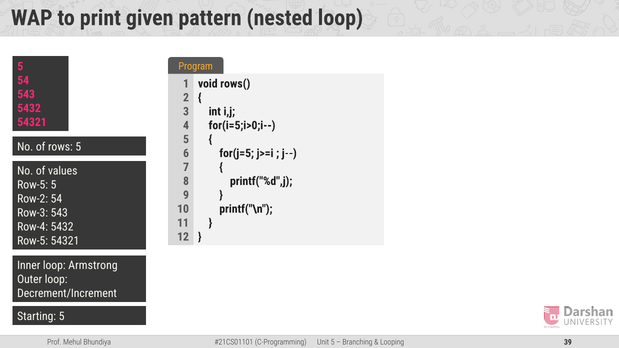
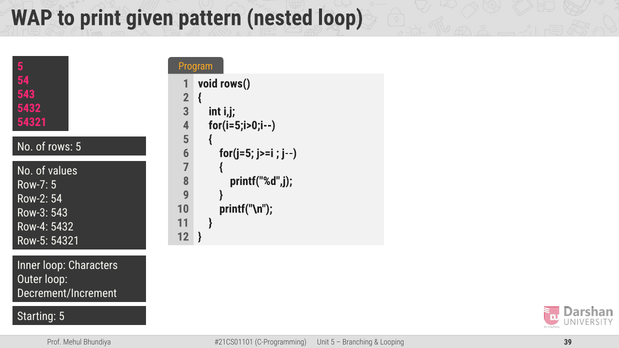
Row-5 at (33, 185): Row-5 -> Row-7
Armstrong: Armstrong -> Characters
